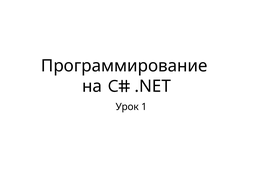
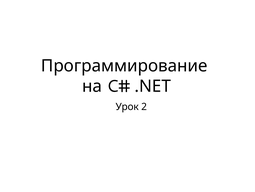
1: 1 -> 2
